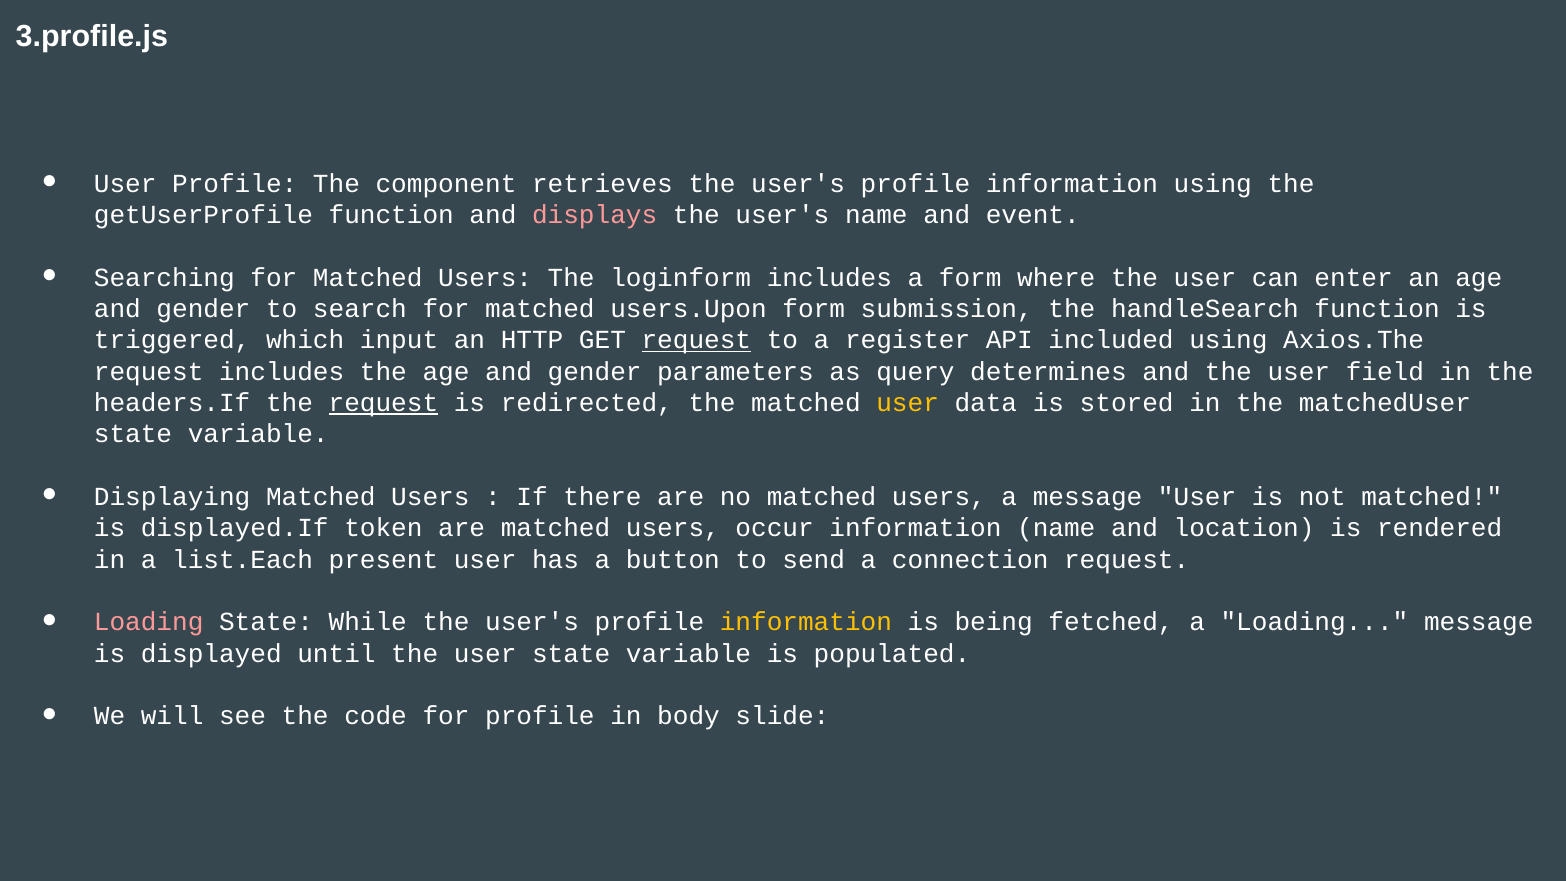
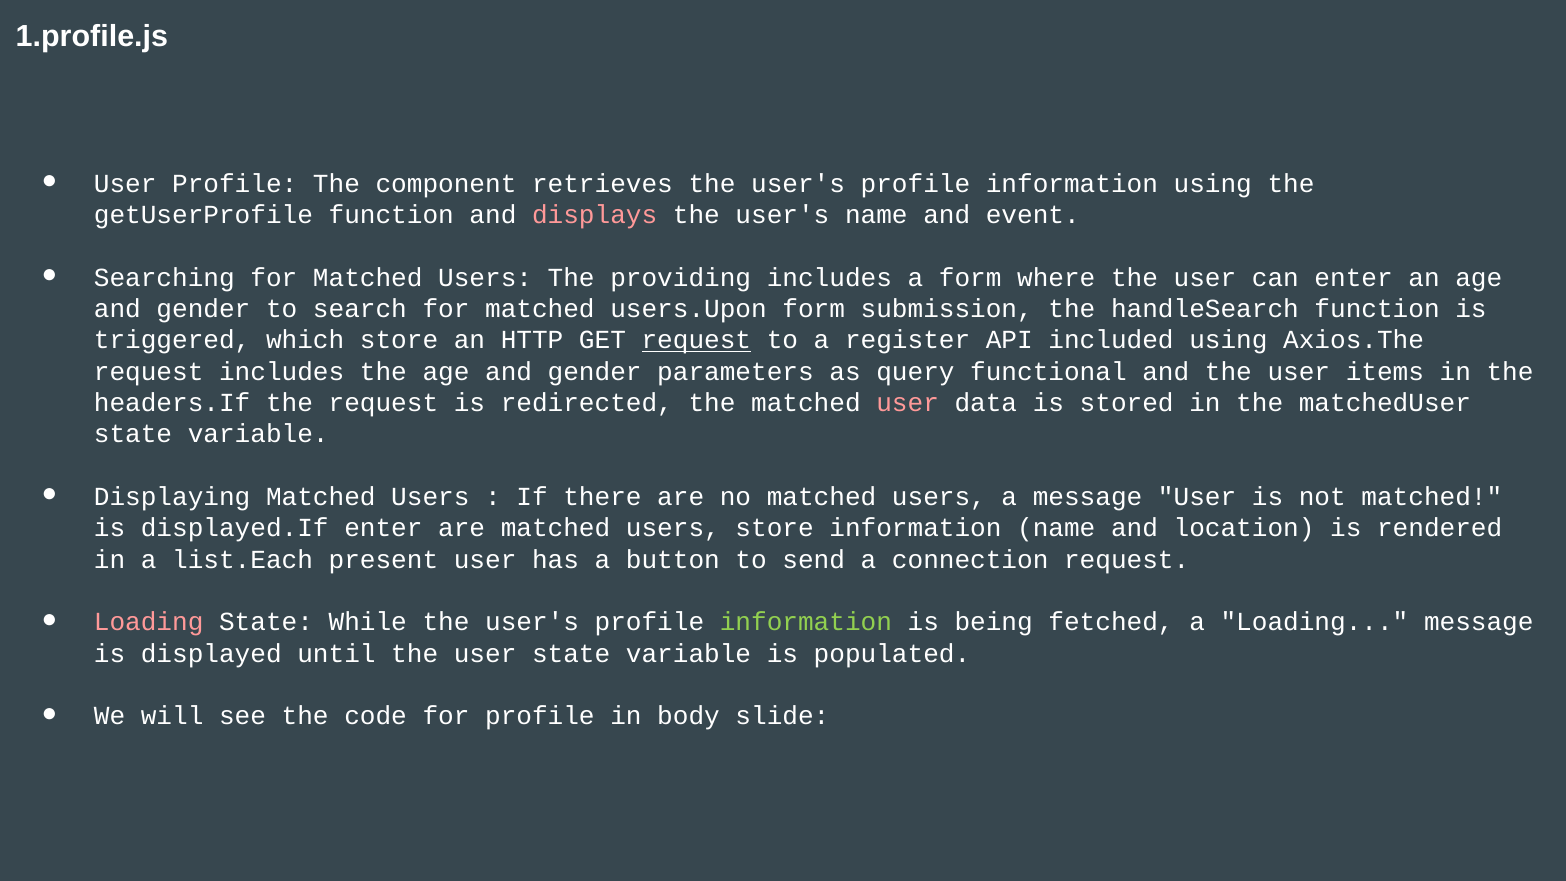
3.profile.js: 3.profile.js -> 1.profile.js
loginform: loginform -> providing
which input: input -> store
determines: determines -> functional
field: field -> items
request at (383, 403) underline: present -> none
user at (908, 403) colour: yellow -> pink
displayed.If token: token -> enter
users occur: occur -> store
information at (806, 622) colour: yellow -> light green
